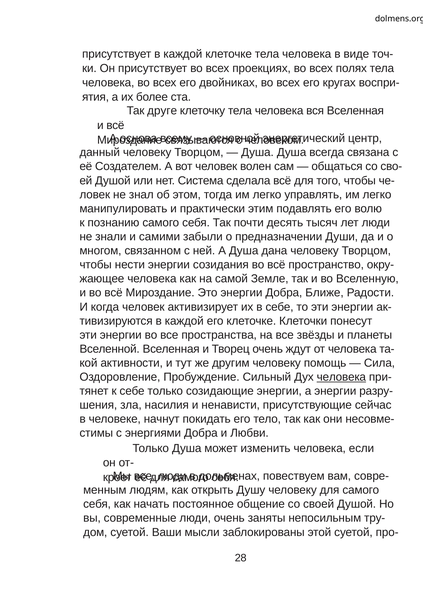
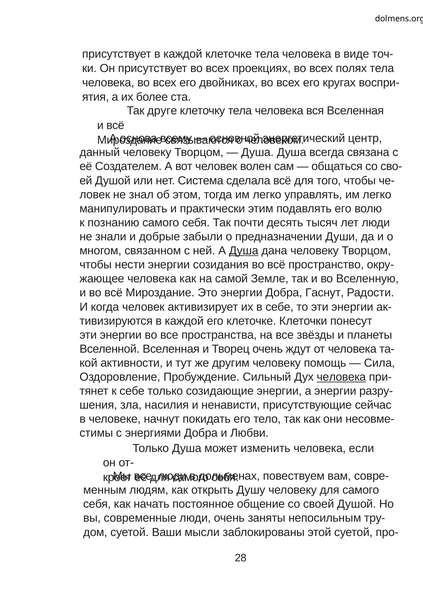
самими: самими -> добрые
Душа at (244, 251) underline: none -> present
Ближе: Ближе -> Гаснут
